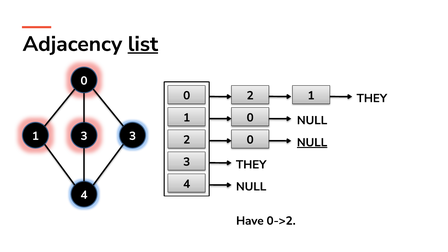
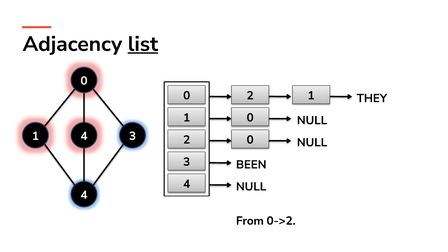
1 3: 3 -> 4
NULL at (312, 142) underline: present -> none
THEY at (251, 165): THEY -> BEEN
Have: Have -> From
